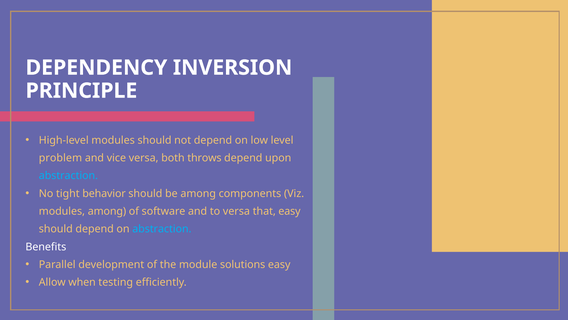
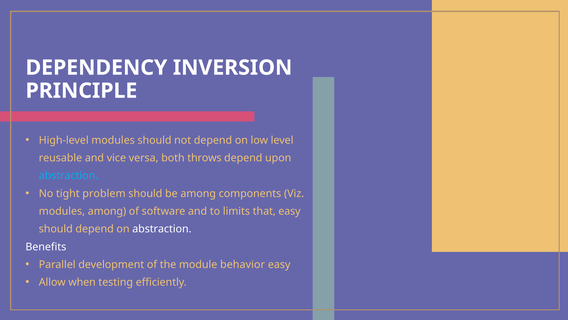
problem: problem -> reusable
behavior: behavior -> problem
to versa: versa -> limits
abstraction at (162, 229) colour: light blue -> white
solutions: solutions -> behavior
